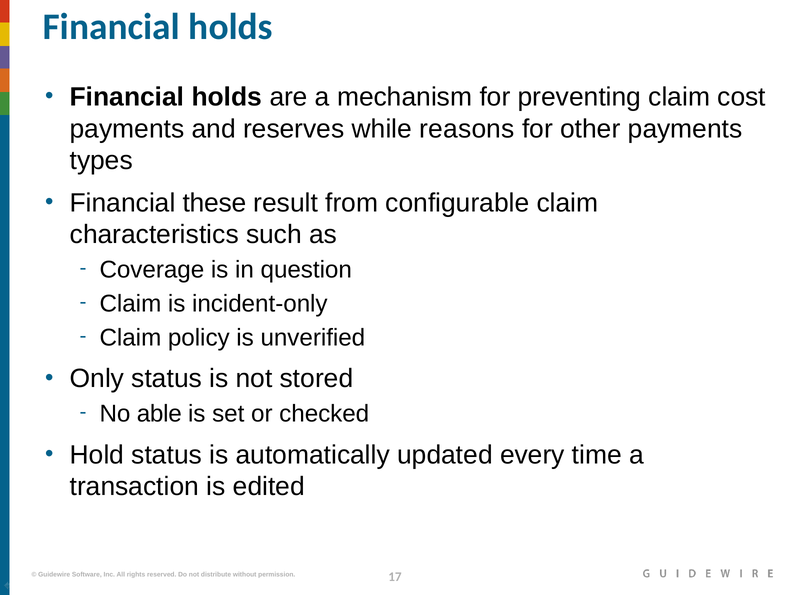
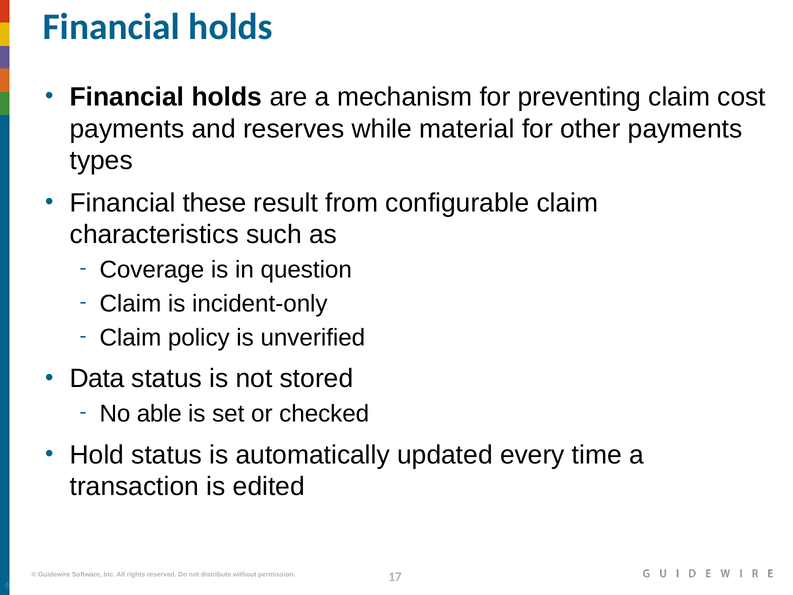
reasons: reasons -> material
Only: Only -> Data
